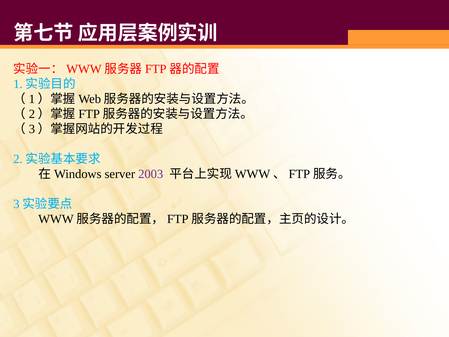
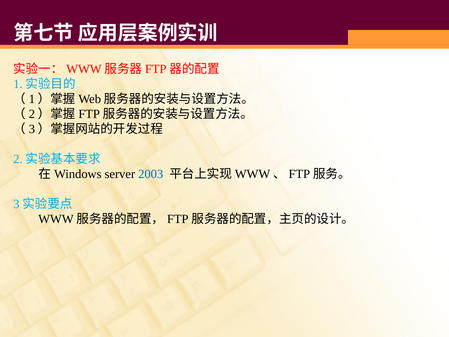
2003 colour: purple -> blue
